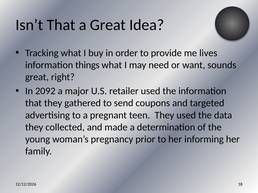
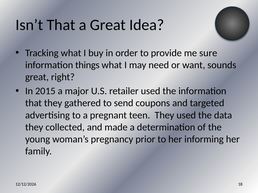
lives: lives -> sure
2092: 2092 -> 2015
